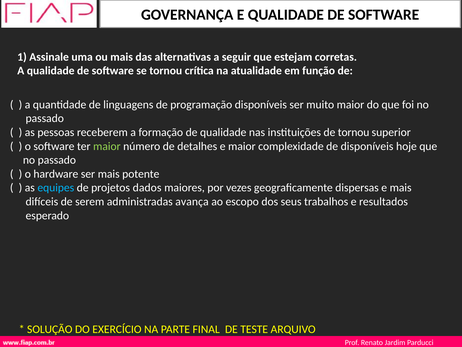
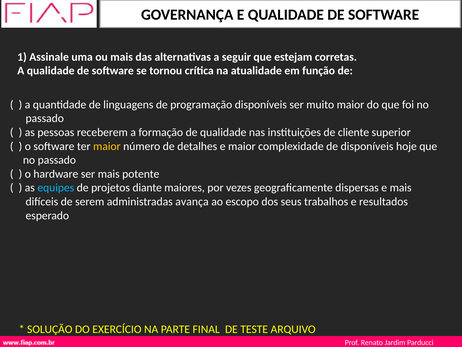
de tornou: tornou -> cliente
maior at (107, 146) colour: light green -> yellow
dados: dados -> diante
